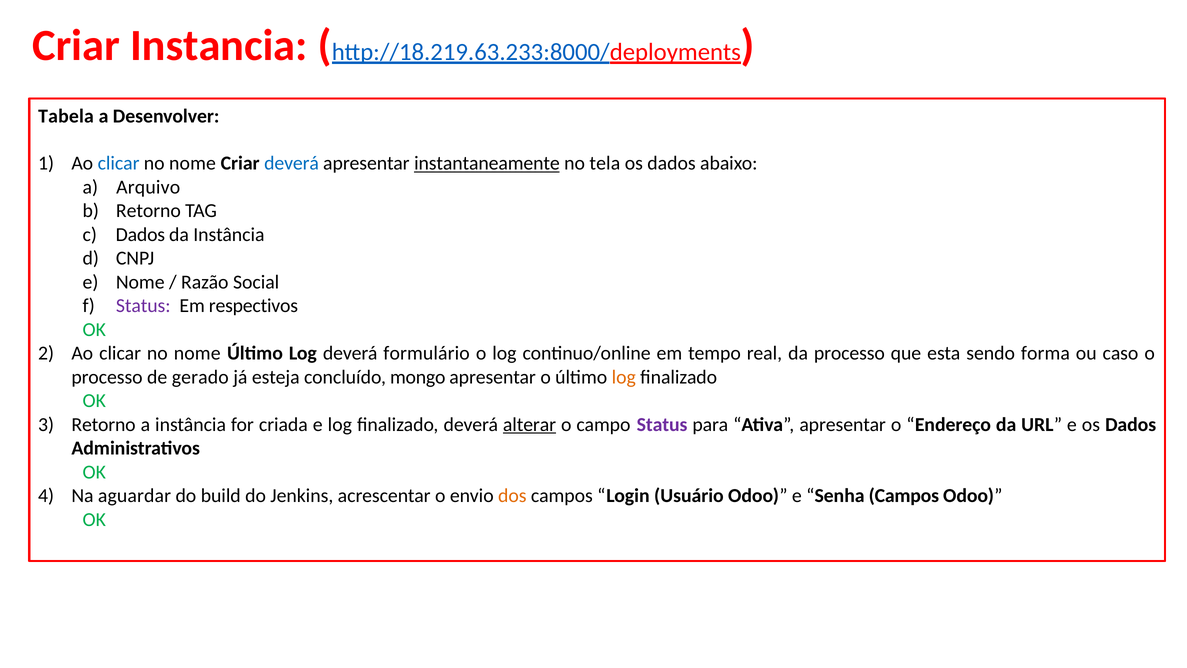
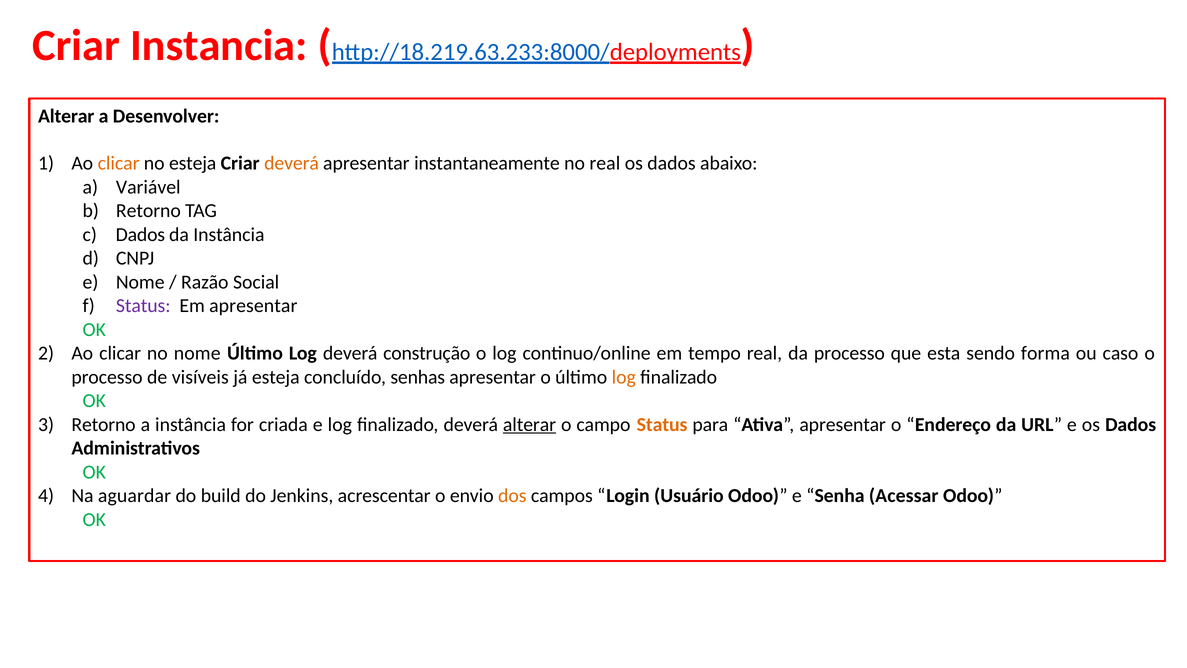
Tabela at (66, 116): Tabela -> Alterar
clicar at (119, 163) colour: blue -> orange
nome at (192, 163): nome -> esteja
deverá at (292, 163) colour: blue -> orange
instantaneamente underline: present -> none
no tela: tela -> real
Arquivo: Arquivo -> Variável
Em respectivos: respectivos -> apresentar
formulário: formulário -> construção
gerado: gerado -> visíveis
mongo: mongo -> senhas
Status at (662, 424) colour: purple -> orange
Senha Campos: Campos -> Acessar
